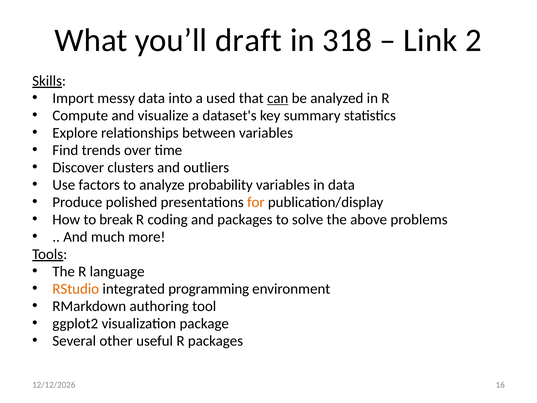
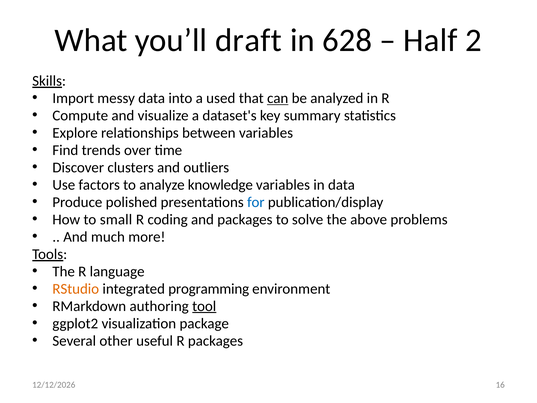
318: 318 -> 628
Link: Link -> Half
probability: probability -> knowledge
for colour: orange -> blue
break: break -> small
tool underline: none -> present
